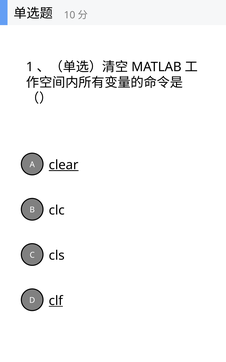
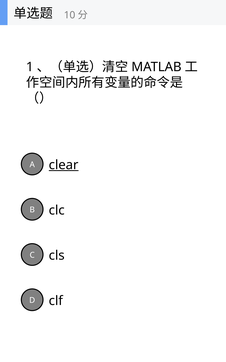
clf underline: present -> none
